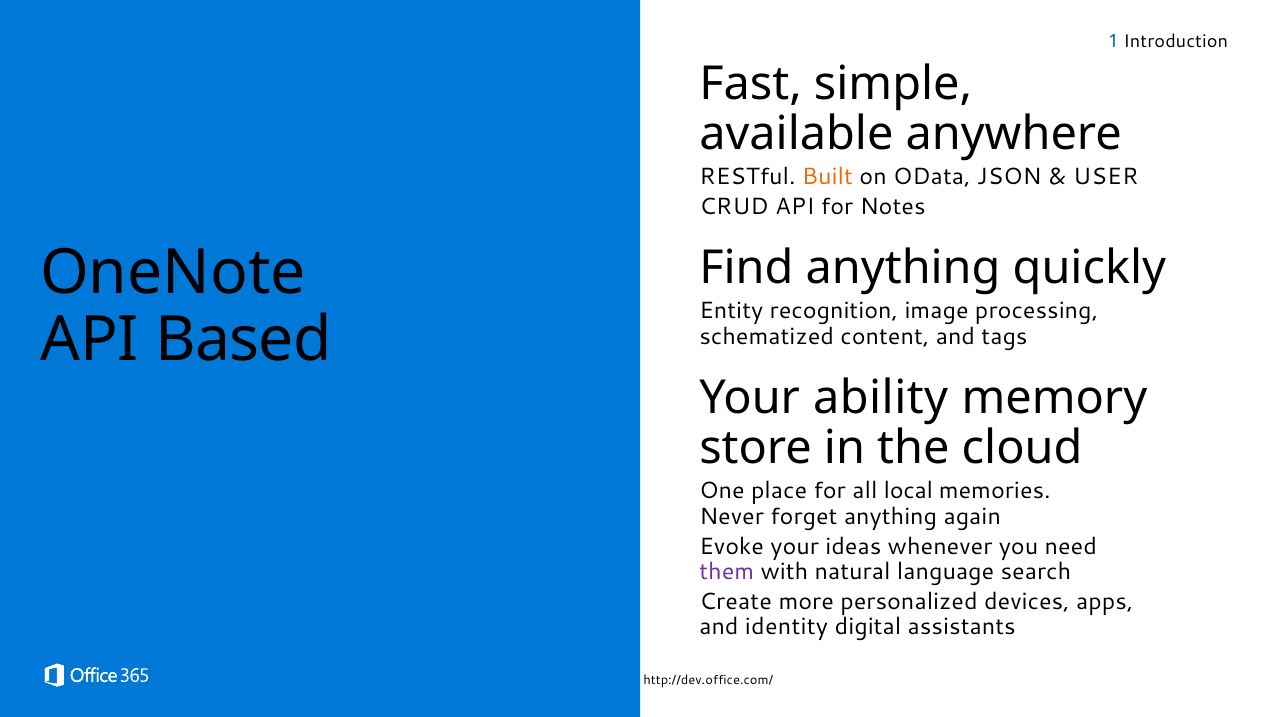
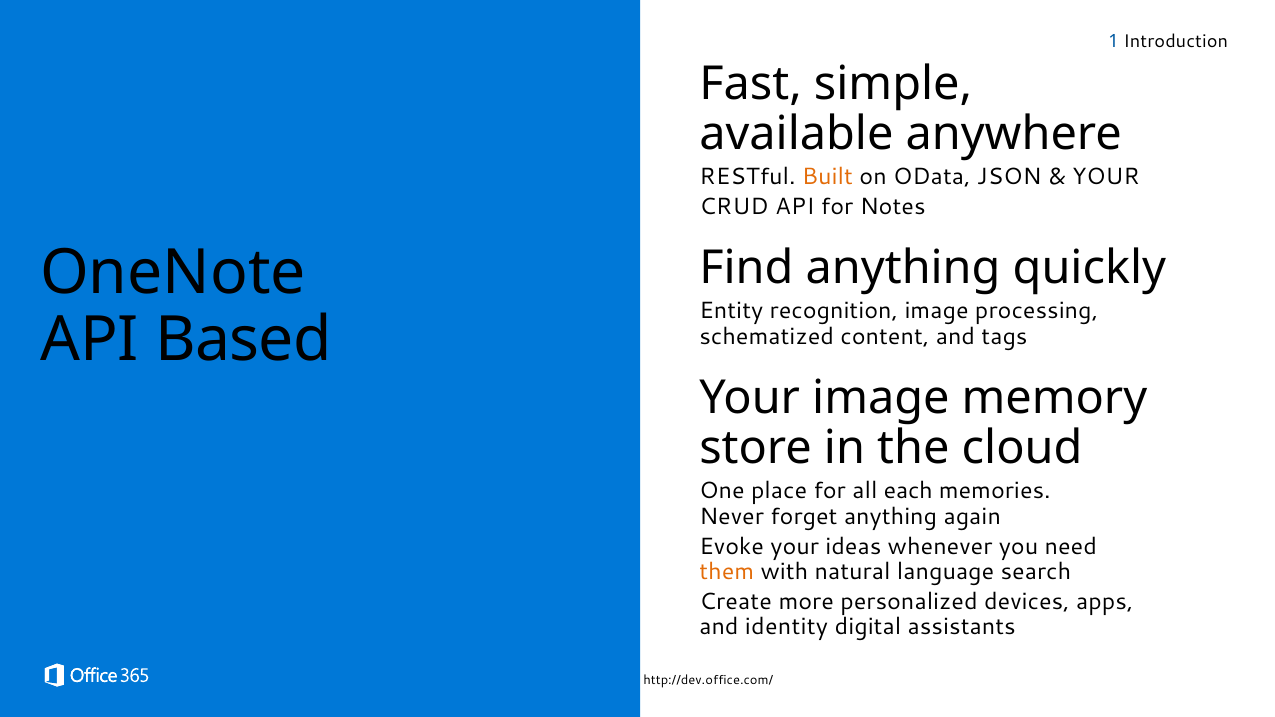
USER at (1106, 177): USER -> YOUR
Your ability: ability -> image
local: local -> each
them colour: purple -> orange
